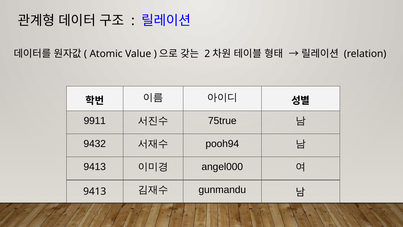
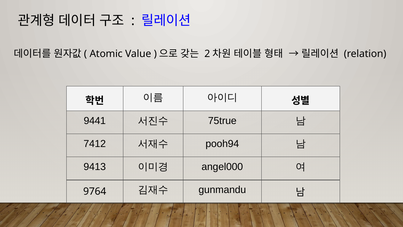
9911: 9911 -> 9441
9432: 9432 -> 7412
9413 at (95, 191): 9413 -> 9764
